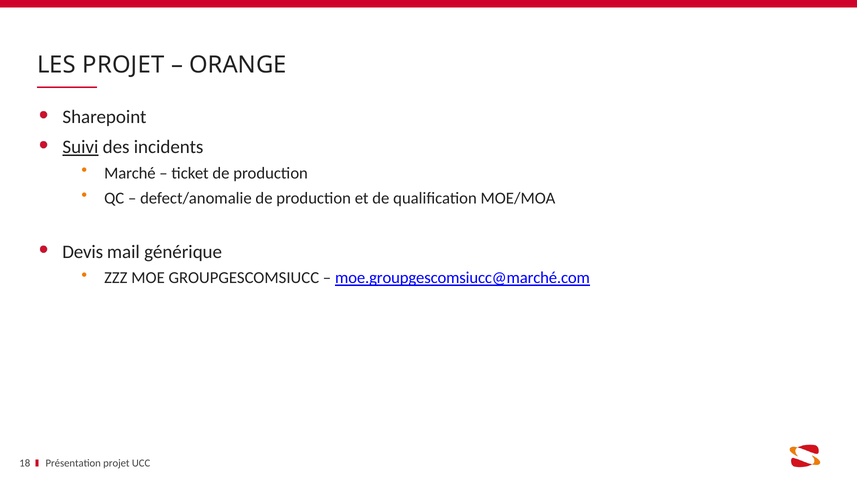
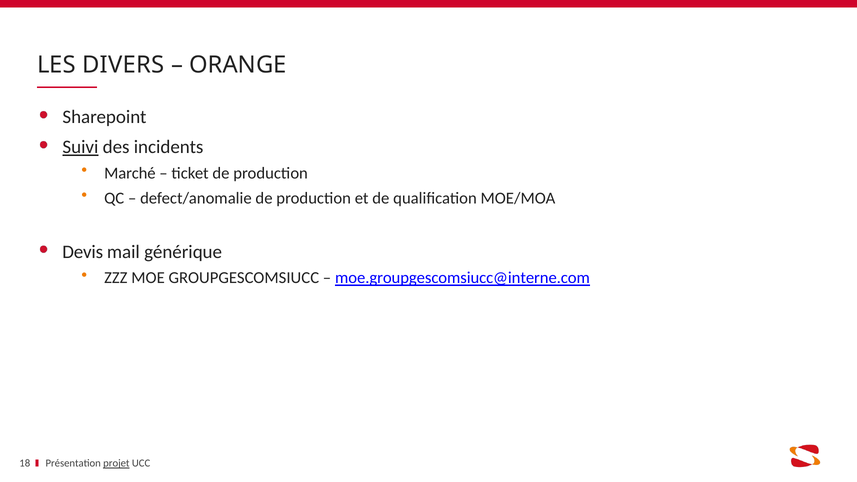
LES PROJET: PROJET -> DIVERS
moe.groupgescomsiucc@marché.com: moe.groupgescomsiucc@marché.com -> moe.groupgescomsiucc@interne.com
projet at (116, 463) underline: none -> present
